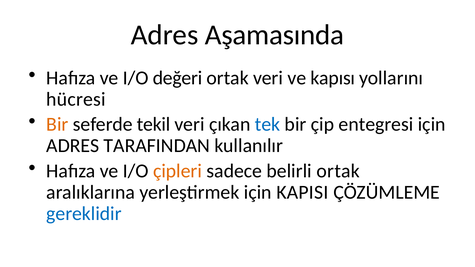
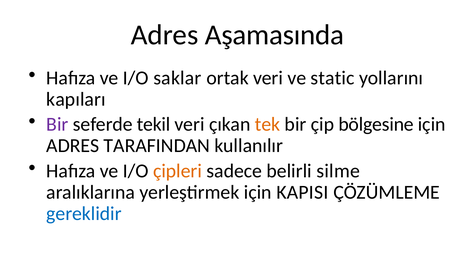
değeri: değeri -> saklar
kapısı: kapısı -> static
hücresi: hücresi -> kapıları
Bir at (57, 125) colour: orange -> purple
tek colour: blue -> orange
entegresi: entegresi -> bölgesine
belirli ortak: ortak -> silme
